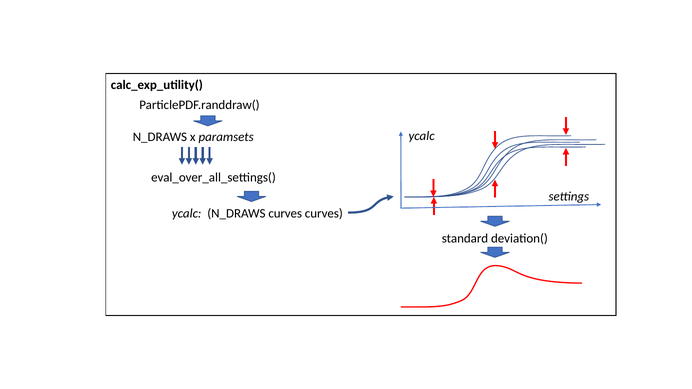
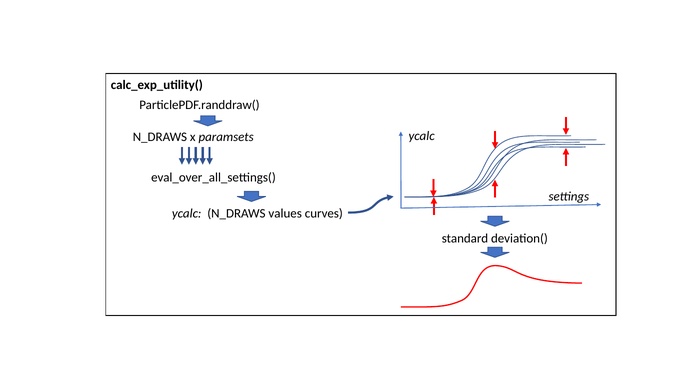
N_DRAWS curves: curves -> values
